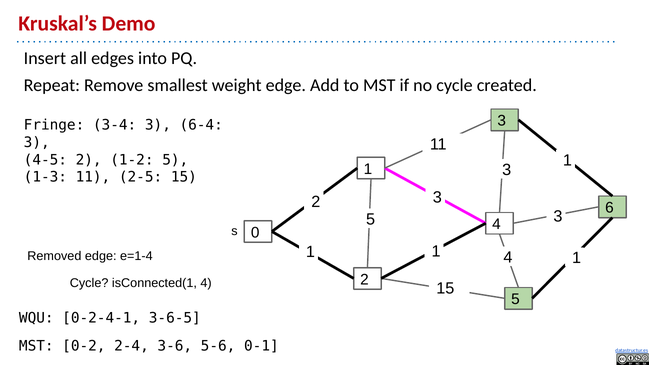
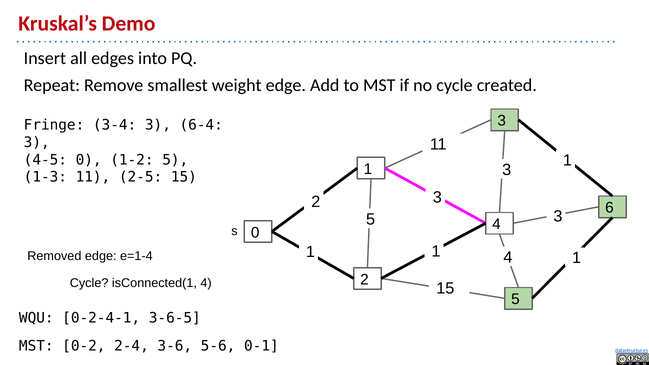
4-5 2: 2 -> 0
